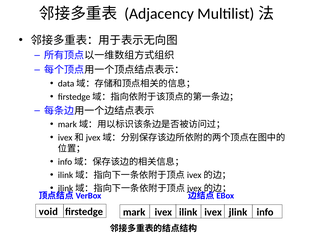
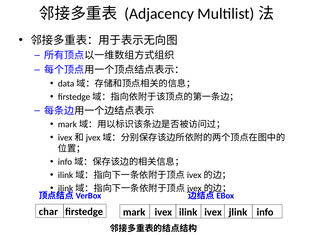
void: void -> char
